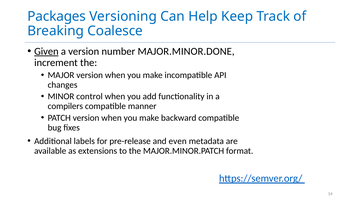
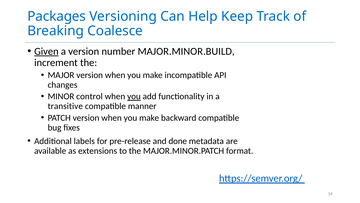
MAJOR.MINOR.DONE: MAJOR.MINOR.DONE -> MAJOR.MINOR.BUILD
you at (134, 96) underline: none -> present
compilers: compilers -> transitive
even: even -> done
